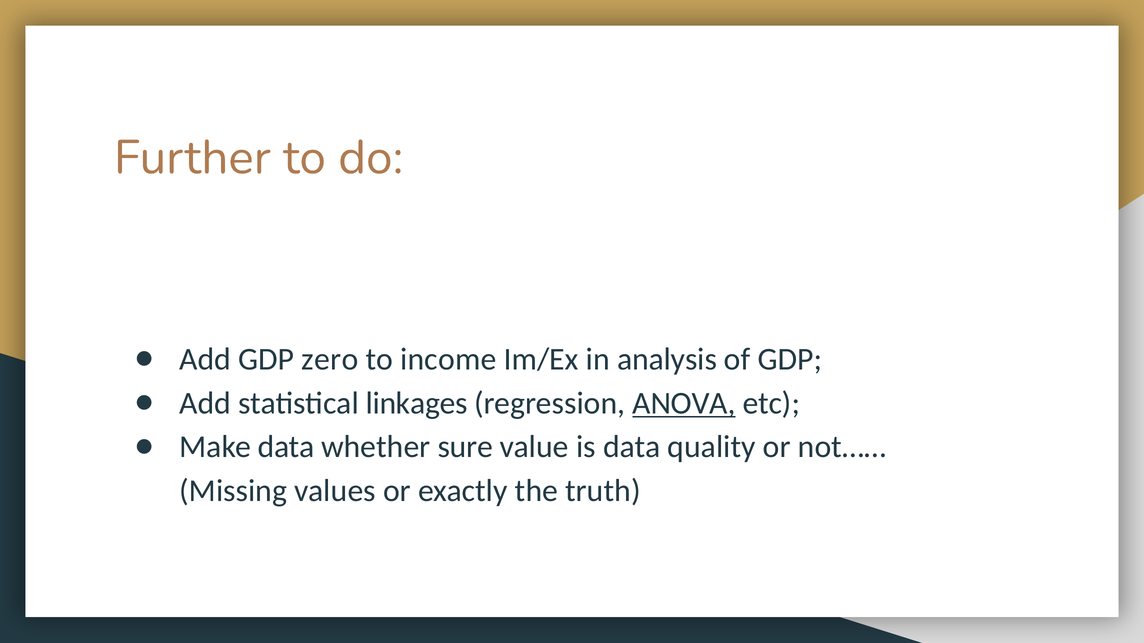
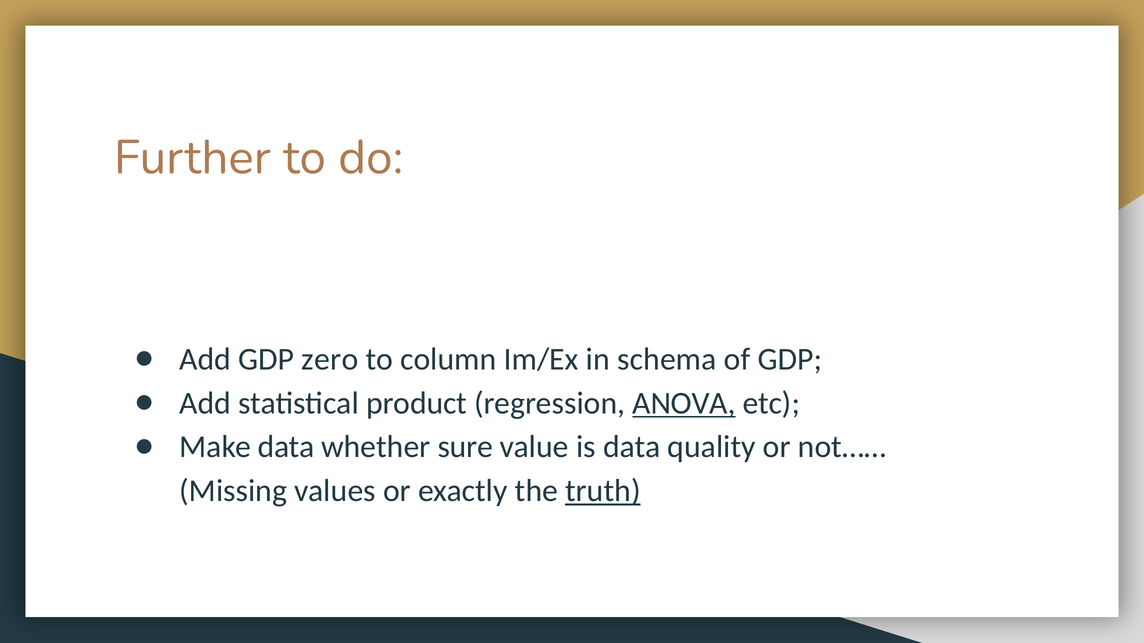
income: income -> column
analysis: analysis -> schema
linkages: linkages -> product
truth underline: none -> present
